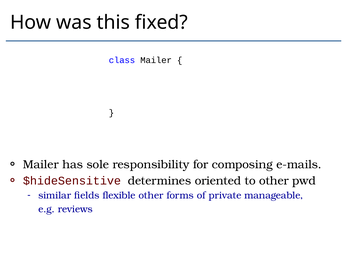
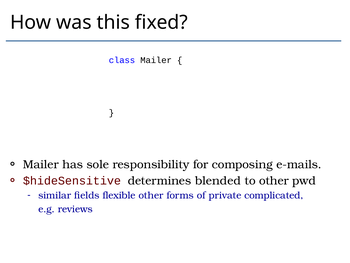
oriented: oriented -> blended
manageable: manageable -> complicated
